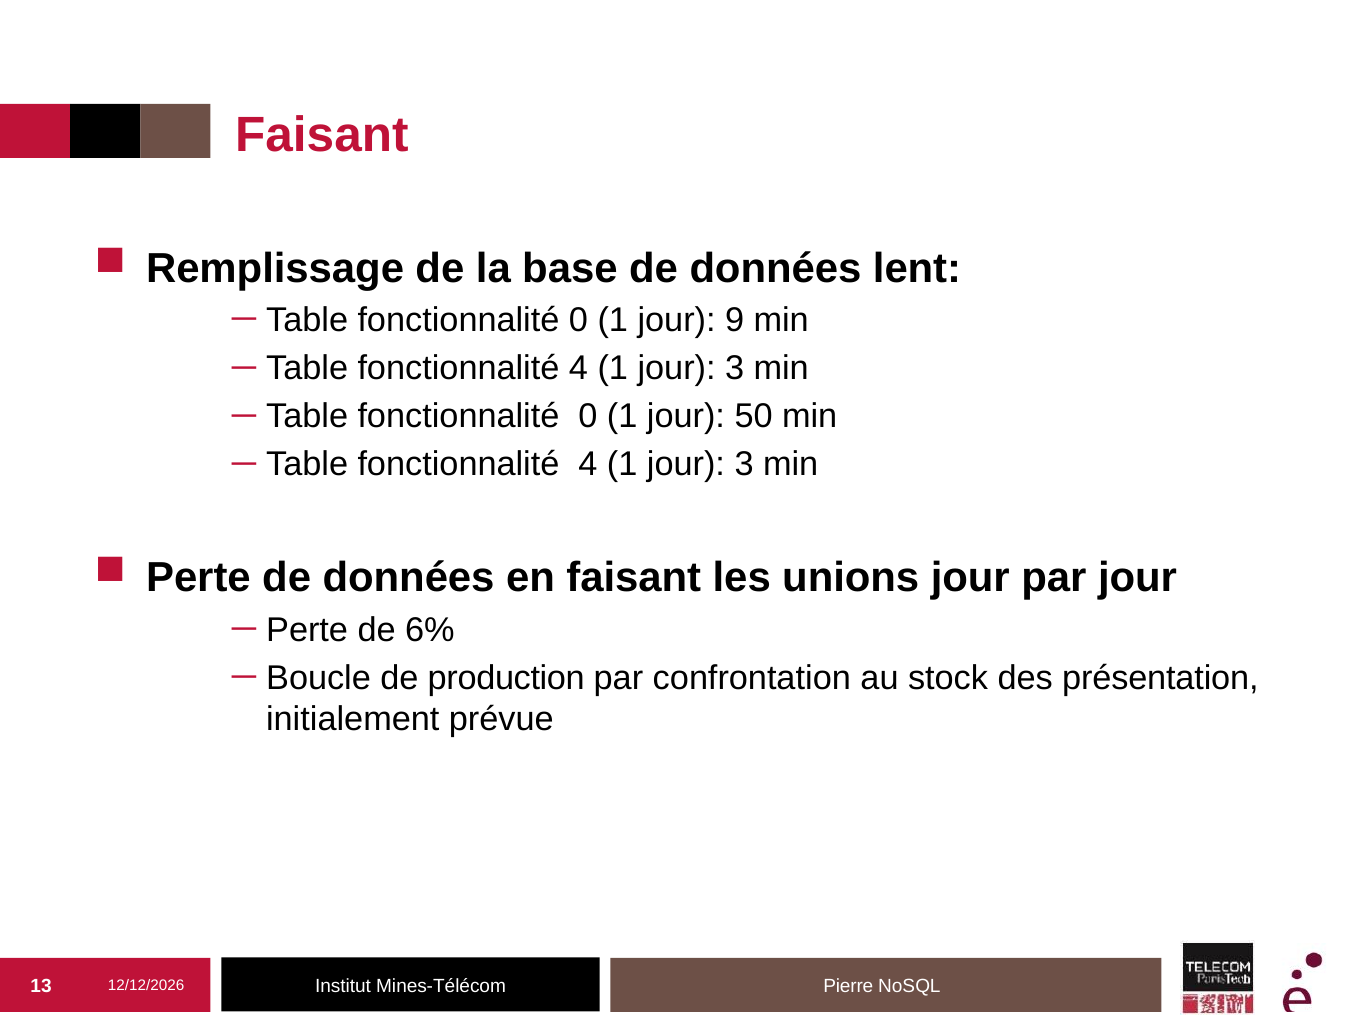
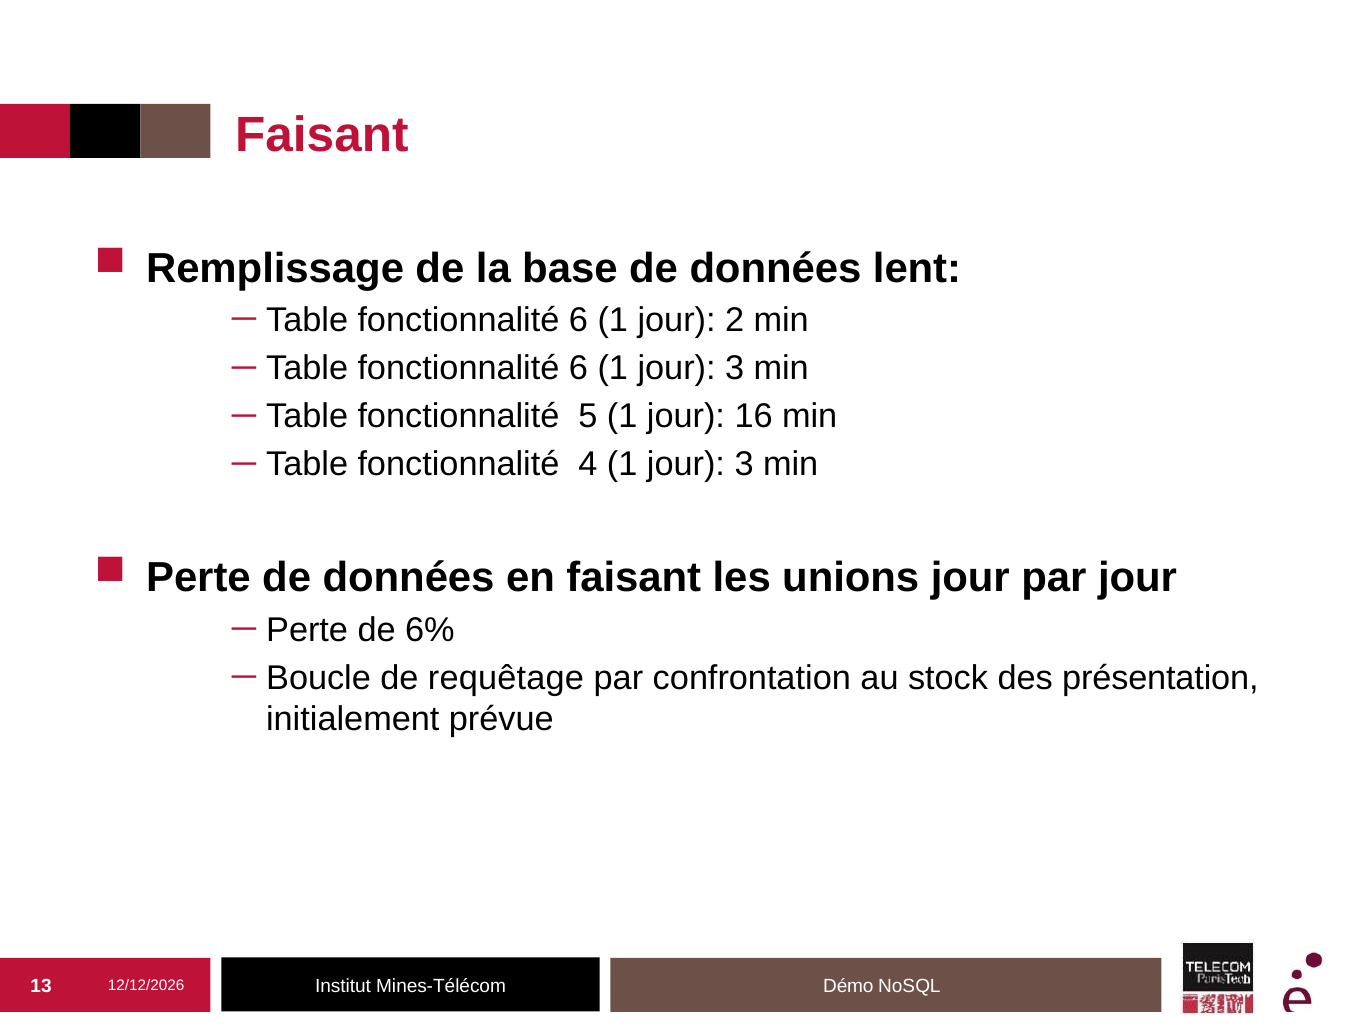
0 at (578, 320): 0 -> 6
9: 9 -> 2
4 at (578, 369): 4 -> 6
0 at (588, 417): 0 -> 5
50: 50 -> 16
production: production -> requêtage
Pierre: Pierre -> Démo
